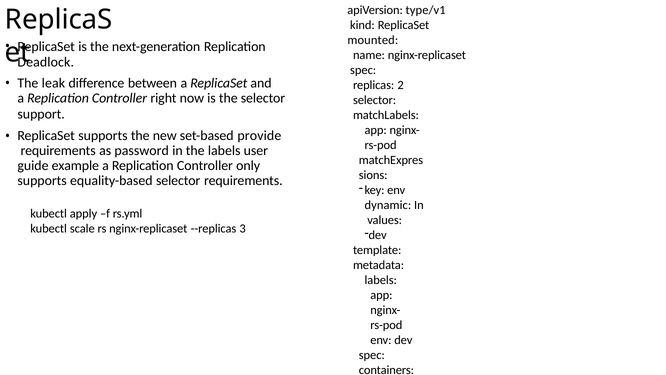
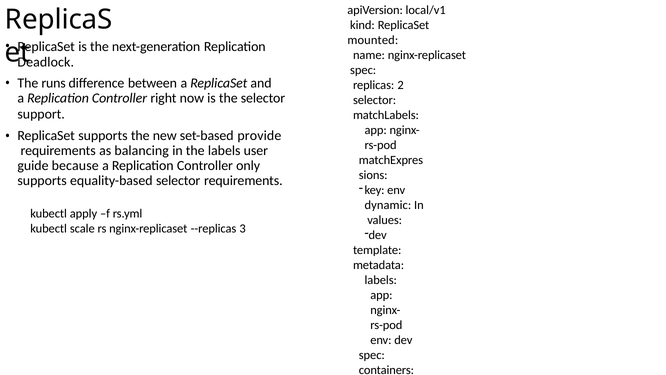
type/v1: type/v1 -> local/v1
leak: leak -> runs
password: password -> balancing
example: example -> because
